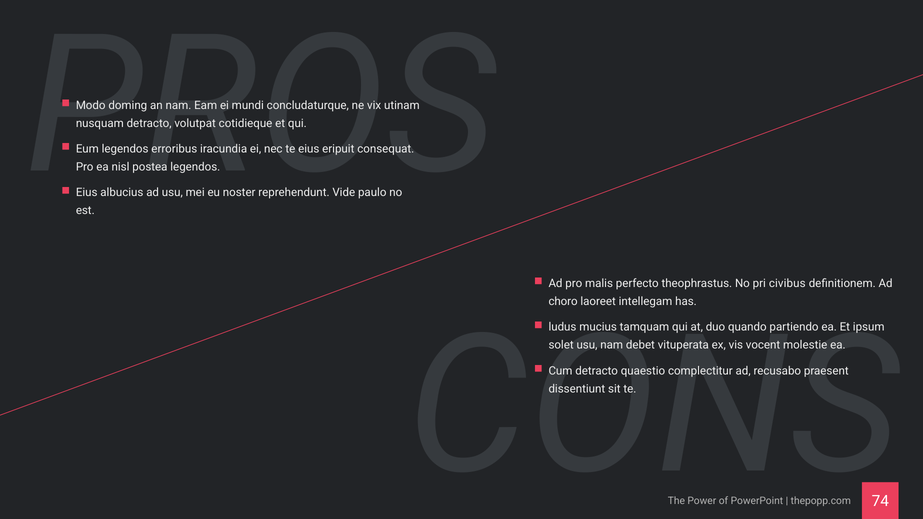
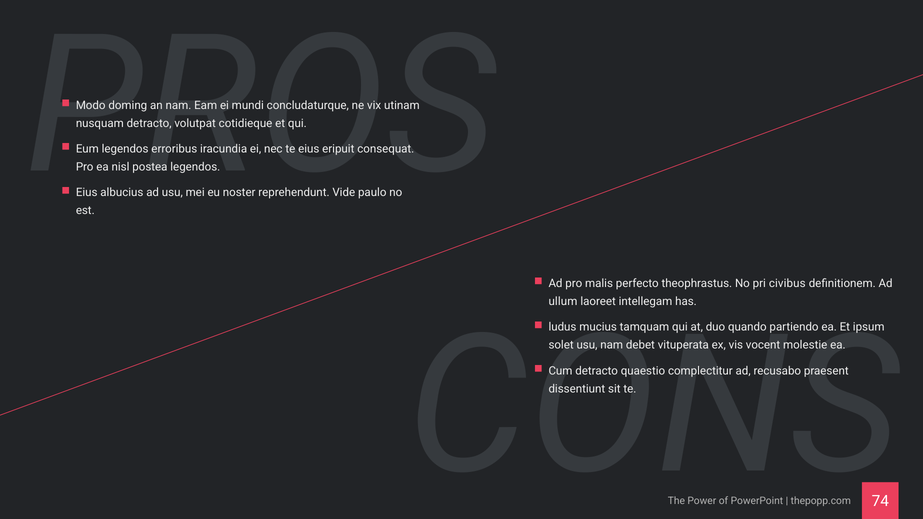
choro: choro -> ullum
